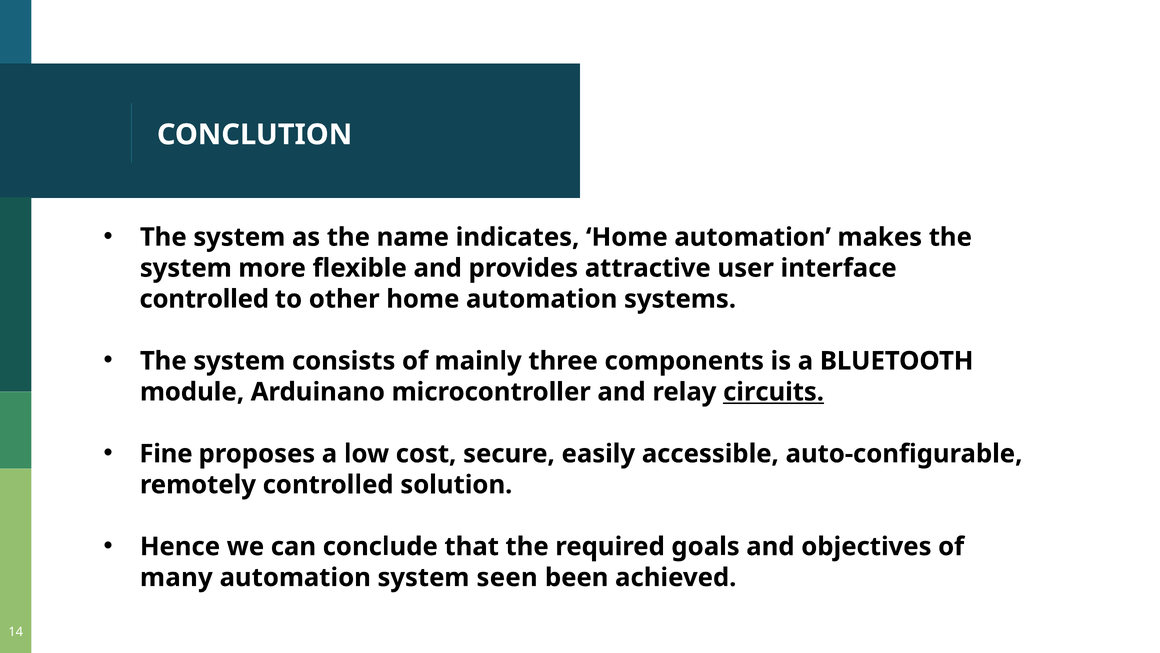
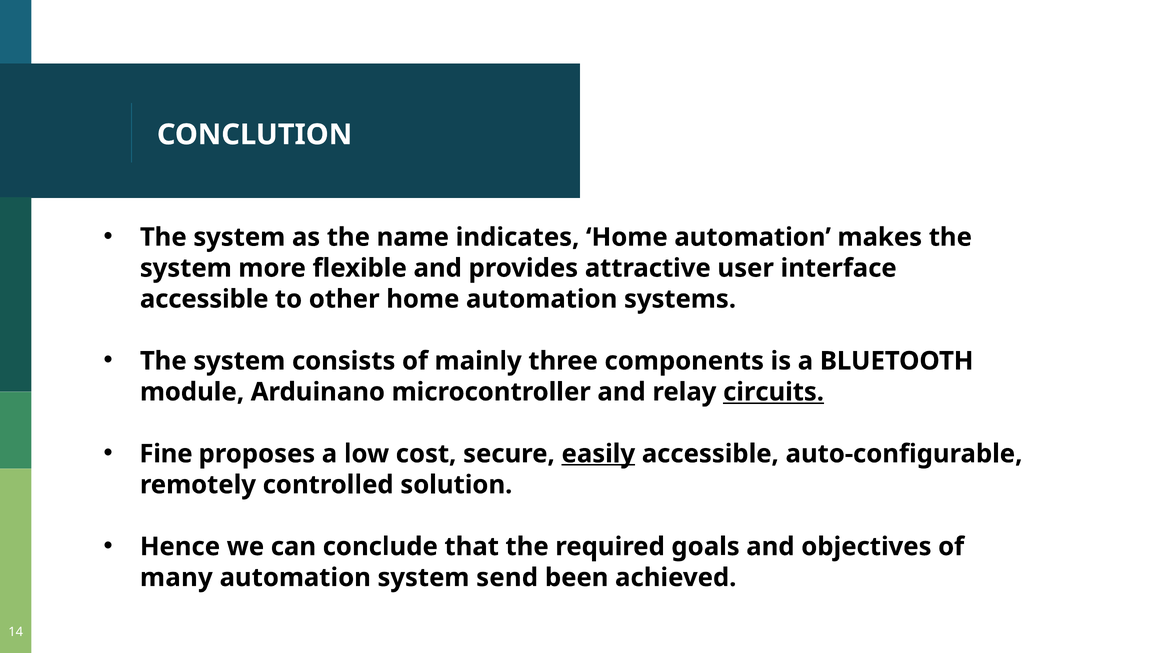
controlled at (204, 299): controlled -> accessible
easily underline: none -> present
seen: seen -> send
